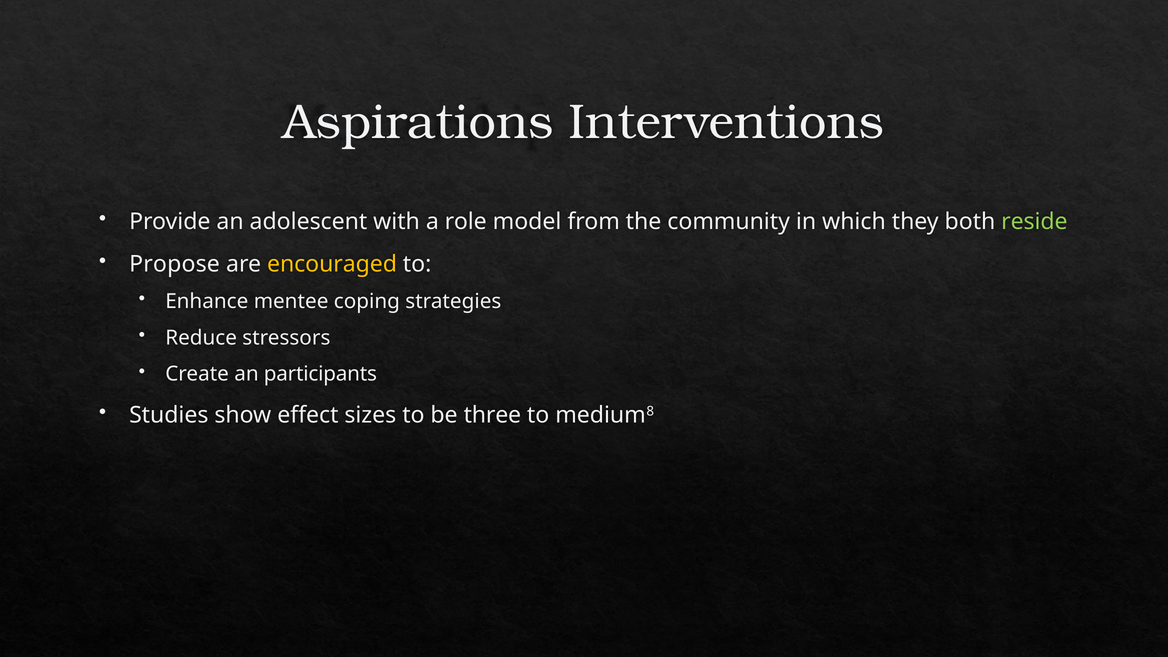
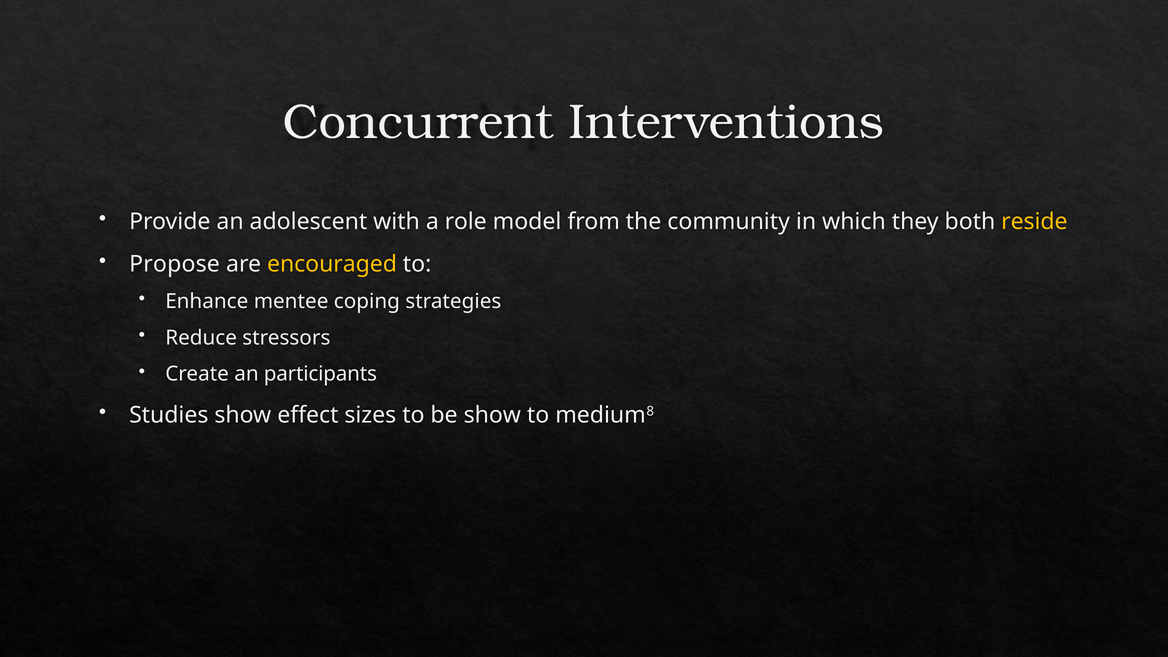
Aspirations: Aspirations -> Concurrent
reside colour: light green -> yellow
be three: three -> show
